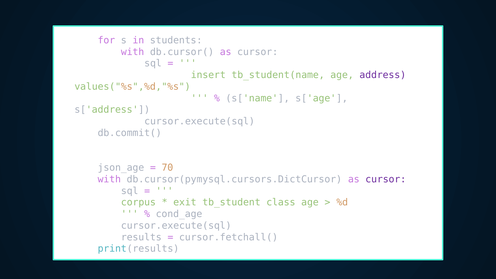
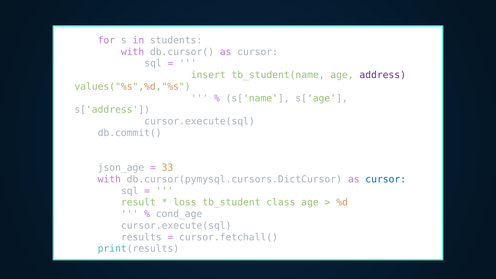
70: 70 -> 33
cursor at (386, 179) colour: purple -> blue
corpus: corpus -> result
exit: exit -> loss
